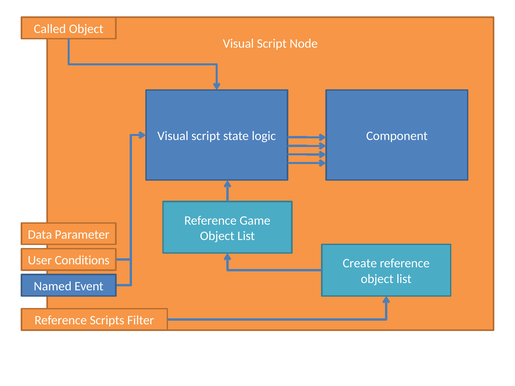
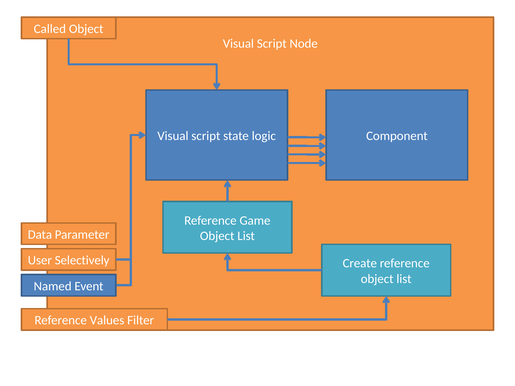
Conditions: Conditions -> Selectively
Scripts: Scripts -> Values
